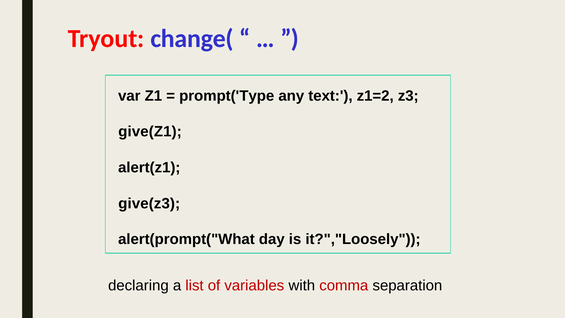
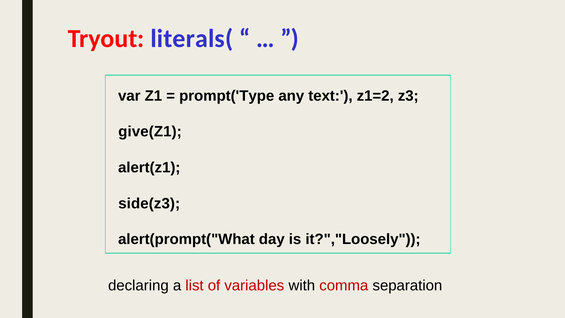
change(: change( -> literals(
give(z3: give(z3 -> side(z3
